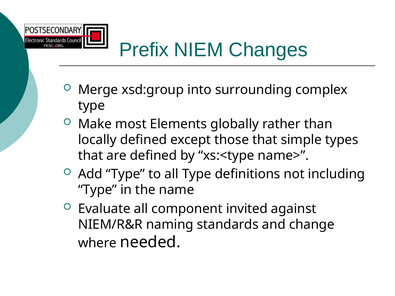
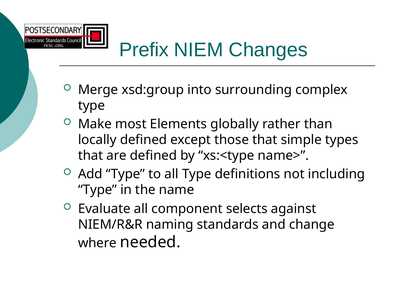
invited: invited -> selects
